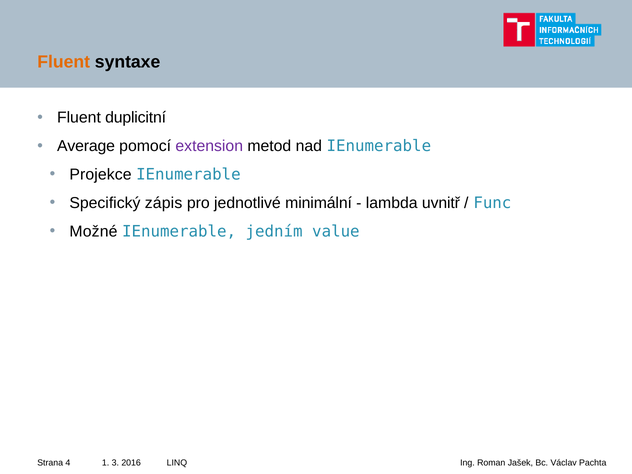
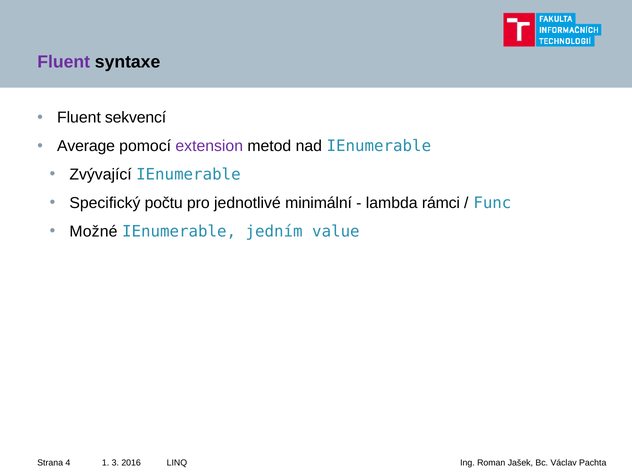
Fluent at (64, 62) colour: orange -> purple
duplicitní: duplicitní -> sekvencí
Projekce: Projekce -> Zvývající
zápis: zápis -> počtu
uvnitř: uvnitř -> rámci
